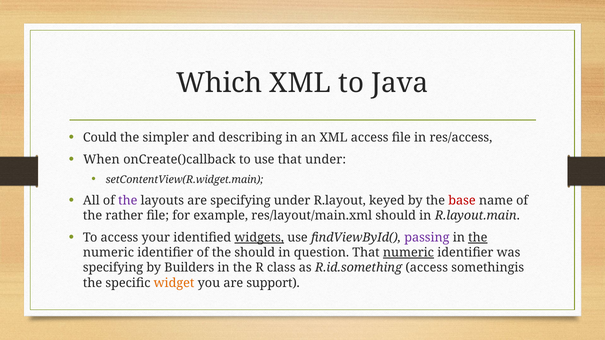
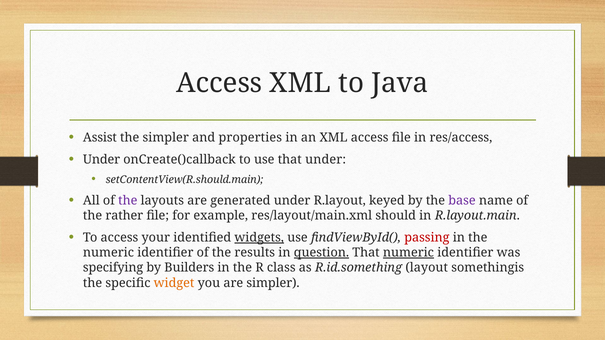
Which at (219, 83): Which -> Access
Could: Could -> Assist
describing: describing -> properties
When at (101, 160): When -> Under
setContentView(R.widget.main: setContentView(R.widget.main -> setContentView(R.should.main
are specifying: specifying -> generated
base colour: red -> purple
passing colour: purple -> red
the at (478, 238) underline: present -> none
the should: should -> results
question underline: none -> present
R.id.something access: access -> layout
are support: support -> simpler
